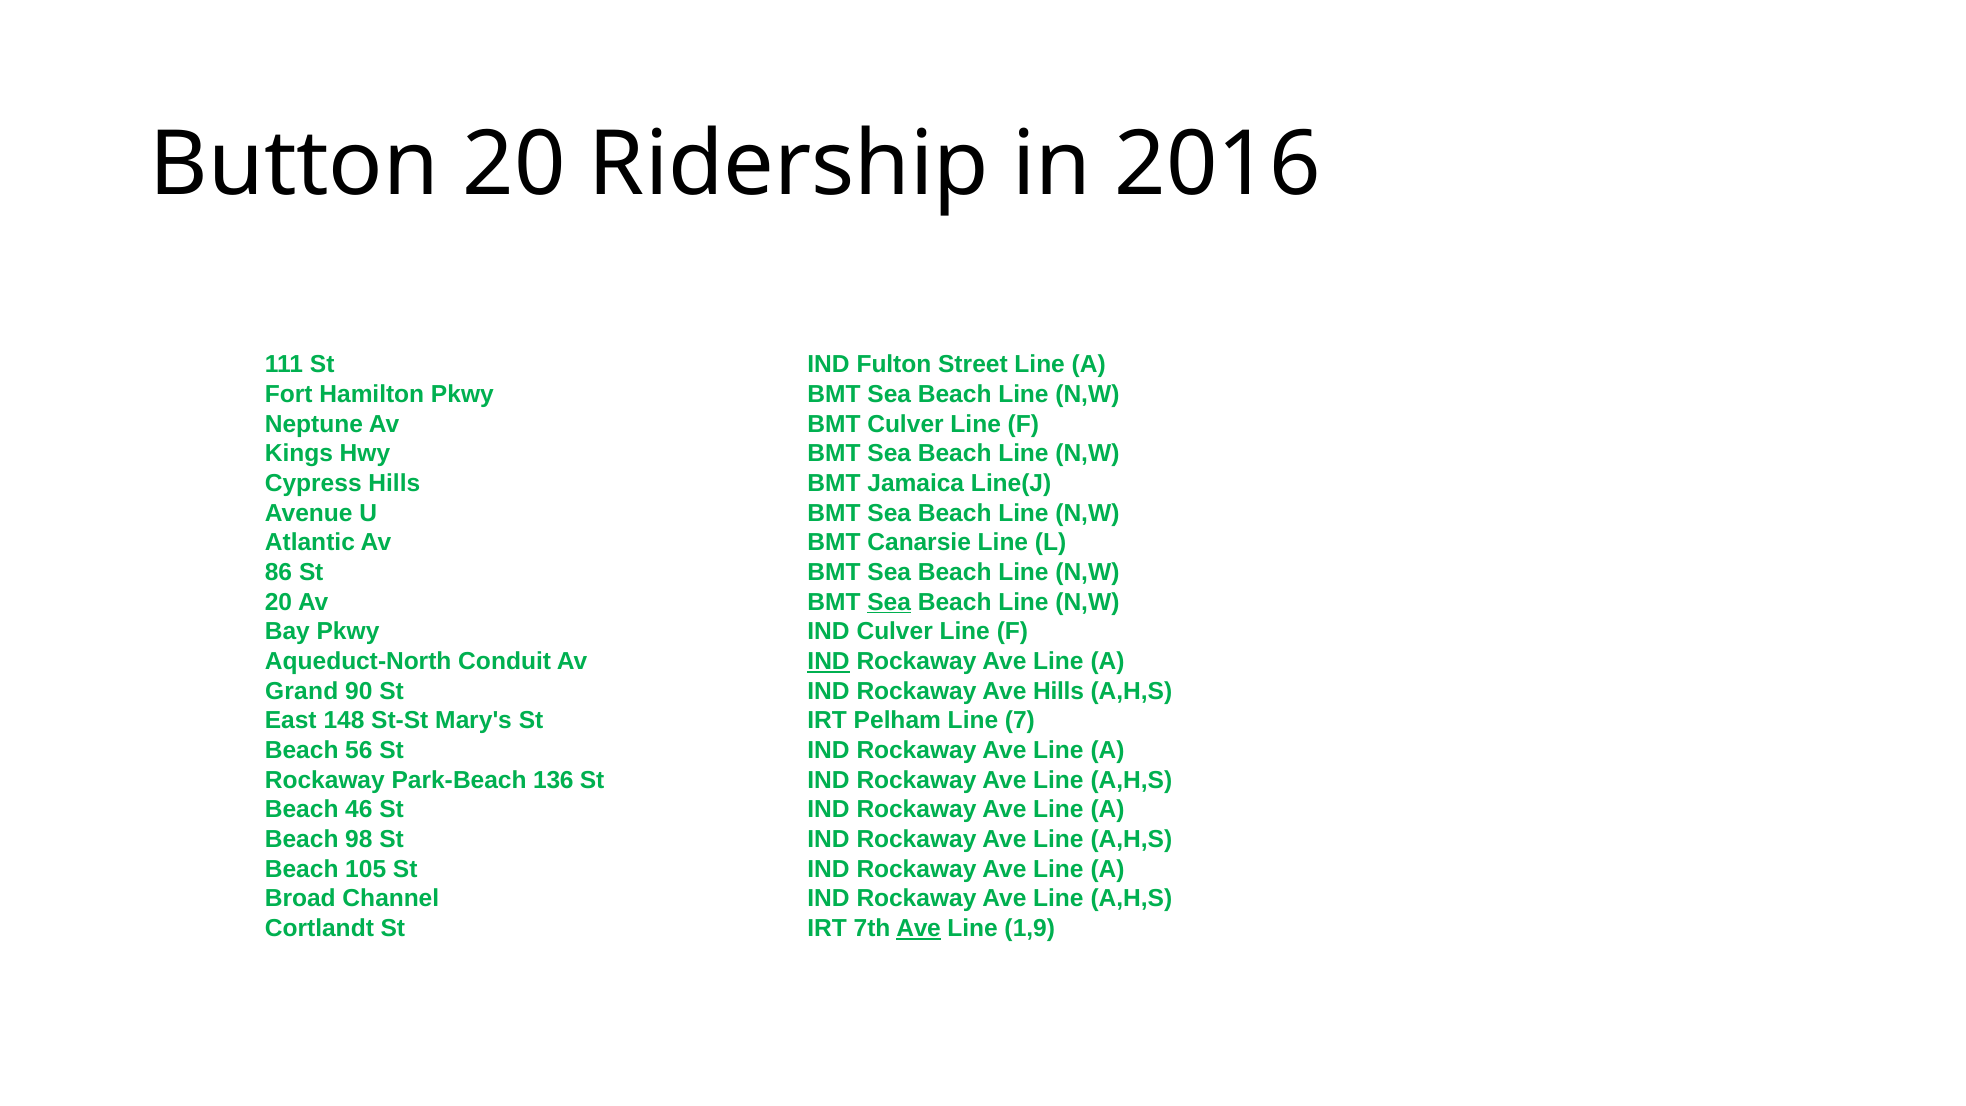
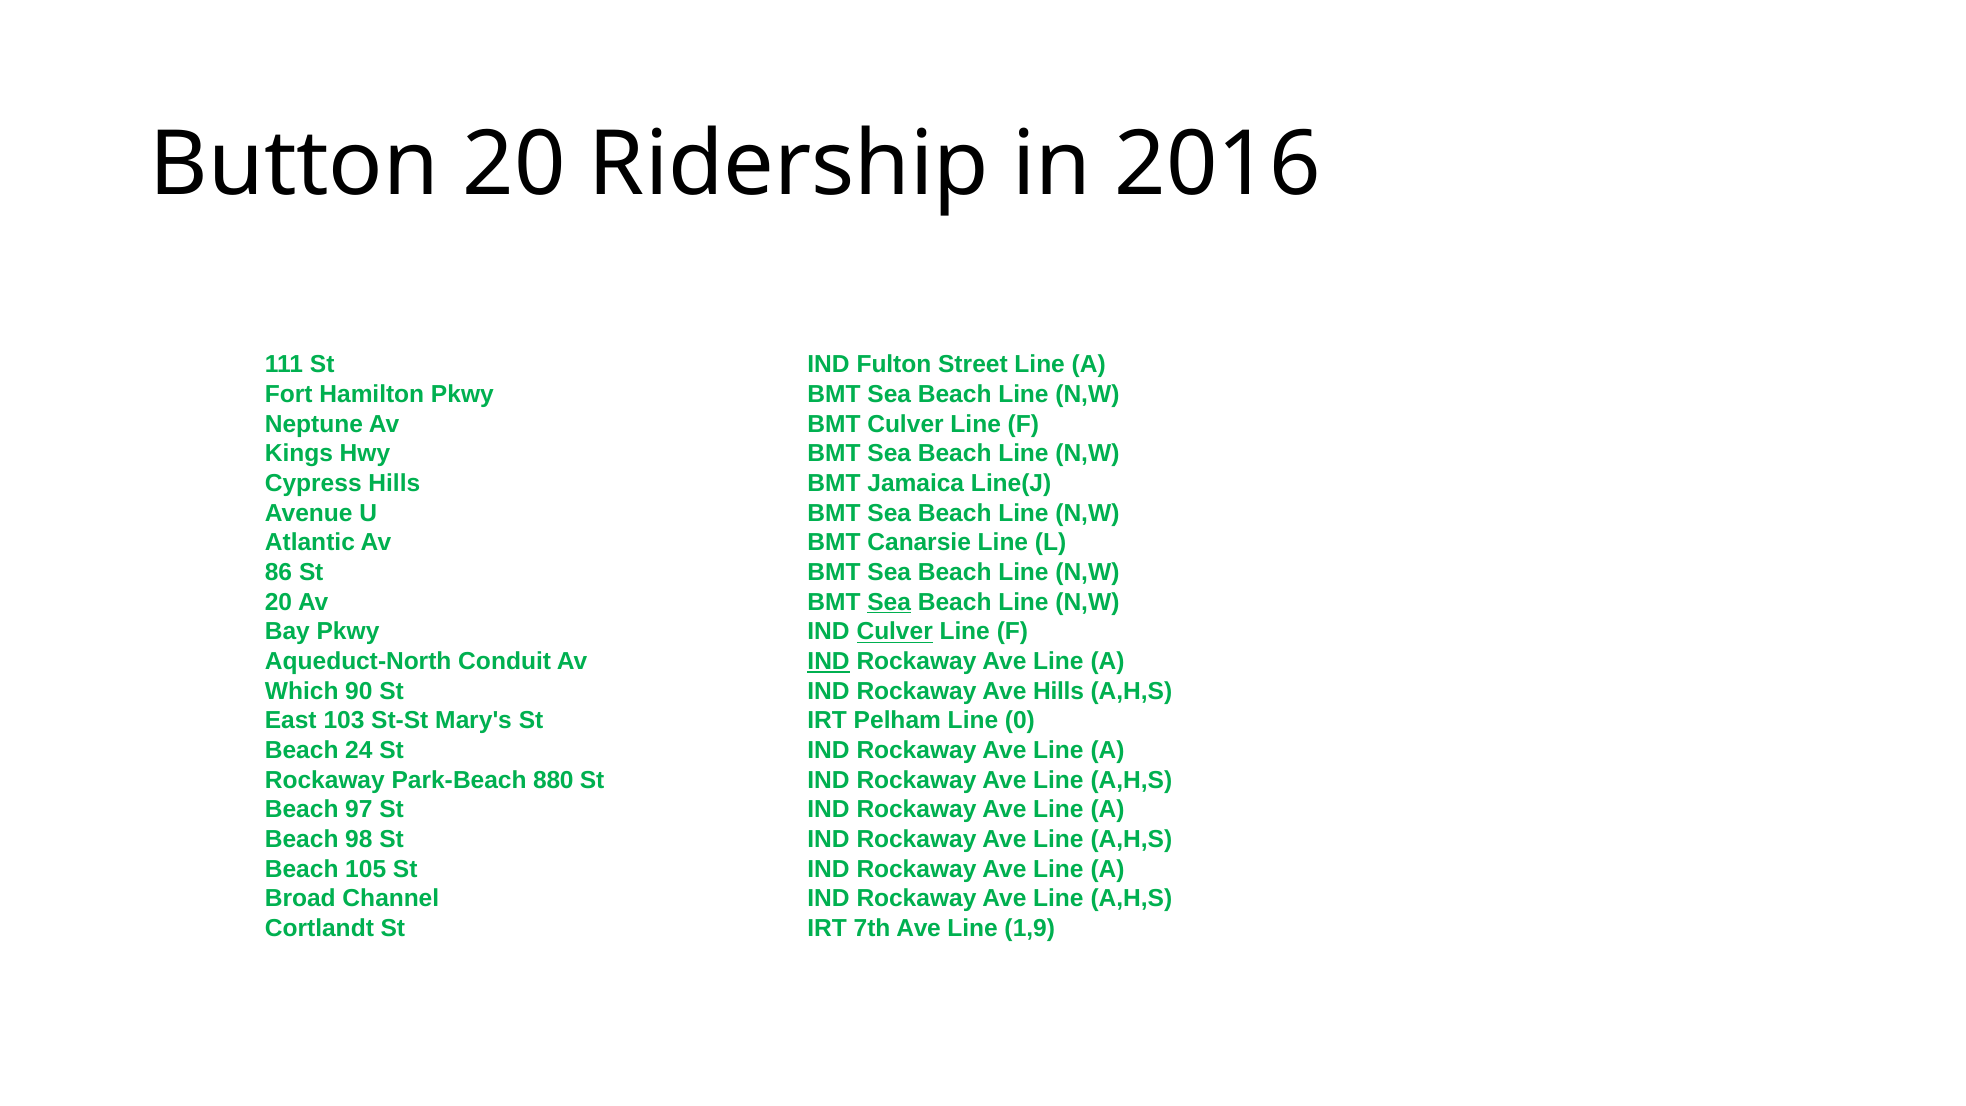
Culver at (895, 632) underline: none -> present
Grand: Grand -> Which
148: 148 -> 103
7: 7 -> 0
56: 56 -> 24
136: 136 -> 880
46: 46 -> 97
Ave at (919, 928) underline: present -> none
